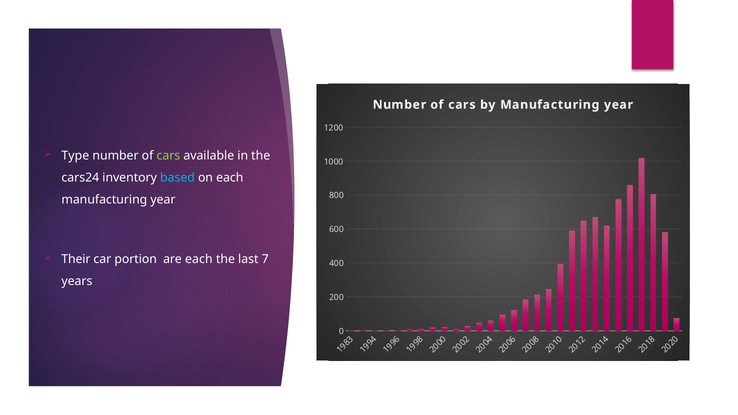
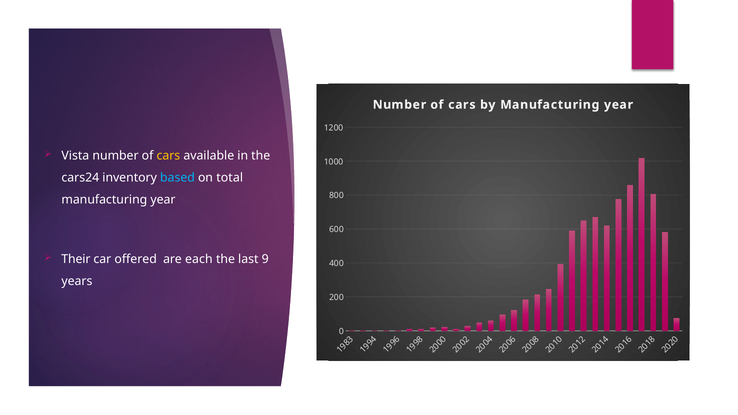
Type: Type -> Vista
cars at (168, 156) colour: light green -> yellow
on each: each -> total
portion: portion -> offered
last 7: 7 -> 9
